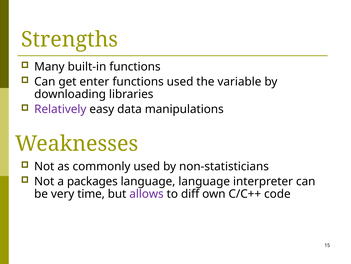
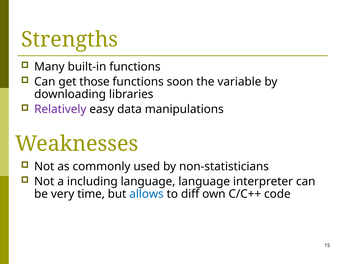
enter: enter -> those
functions used: used -> soon
packages: packages -> including
allows colour: purple -> blue
